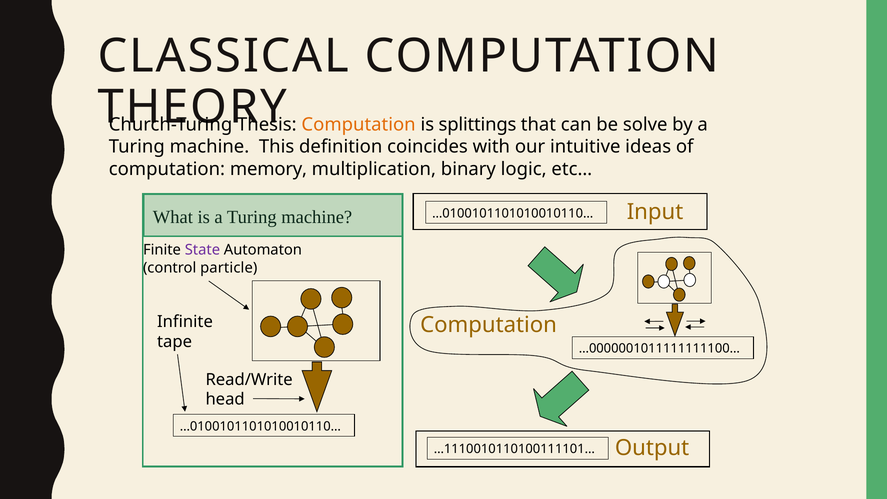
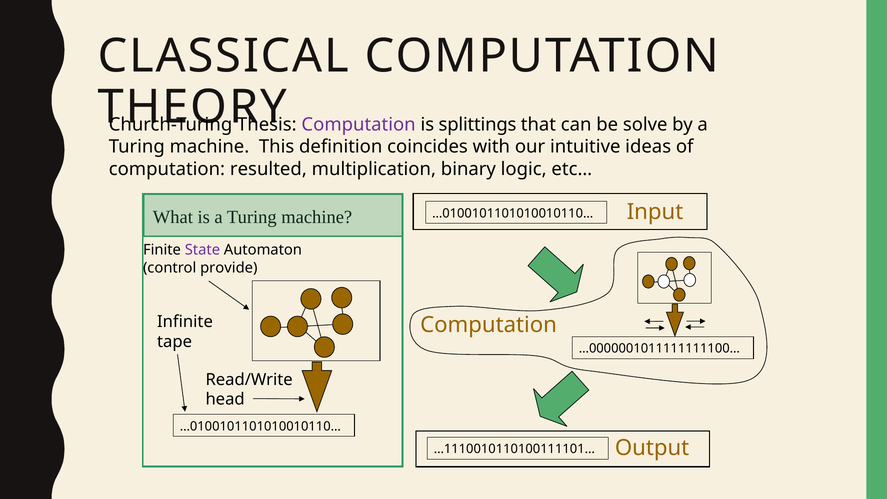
Computation at (359, 125) colour: orange -> purple
memory: memory -> resulted
particle: particle -> provide
